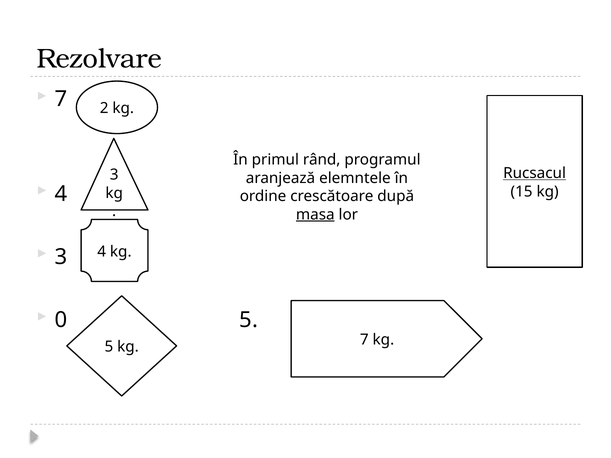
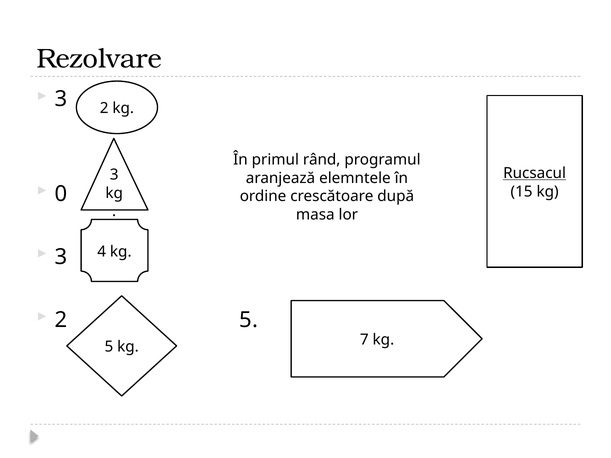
7 at (61, 99): 7 -> 3
4 at (61, 194): 4 -> 0
masa underline: present -> none
0 at (61, 320): 0 -> 2
